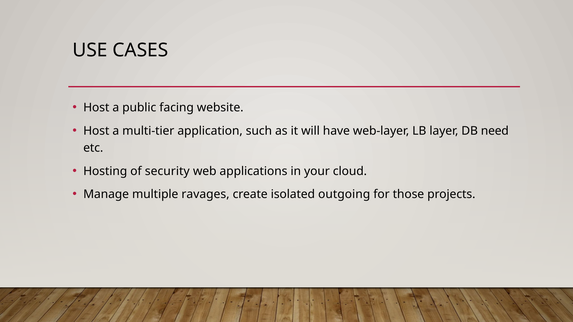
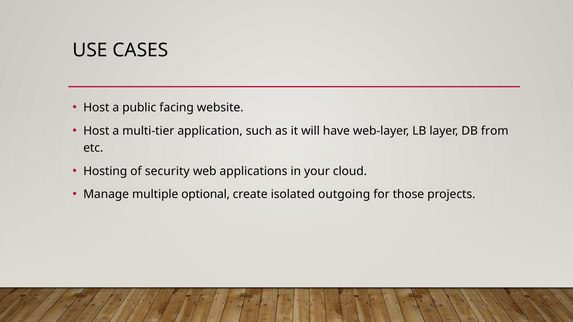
need: need -> from
ravages: ravages -> optional
